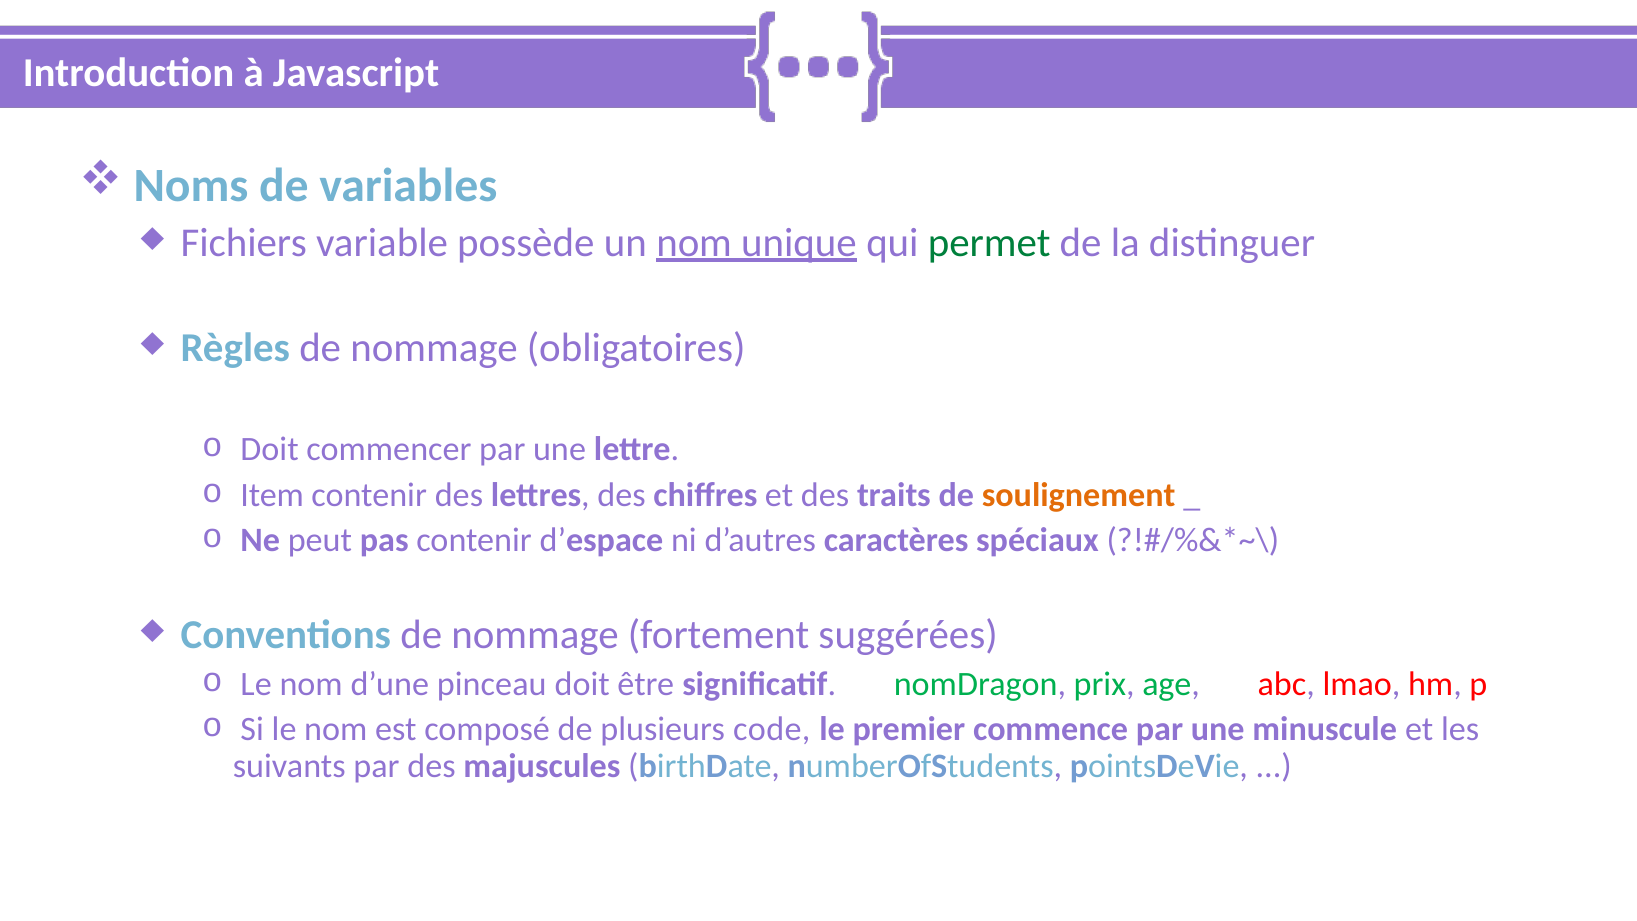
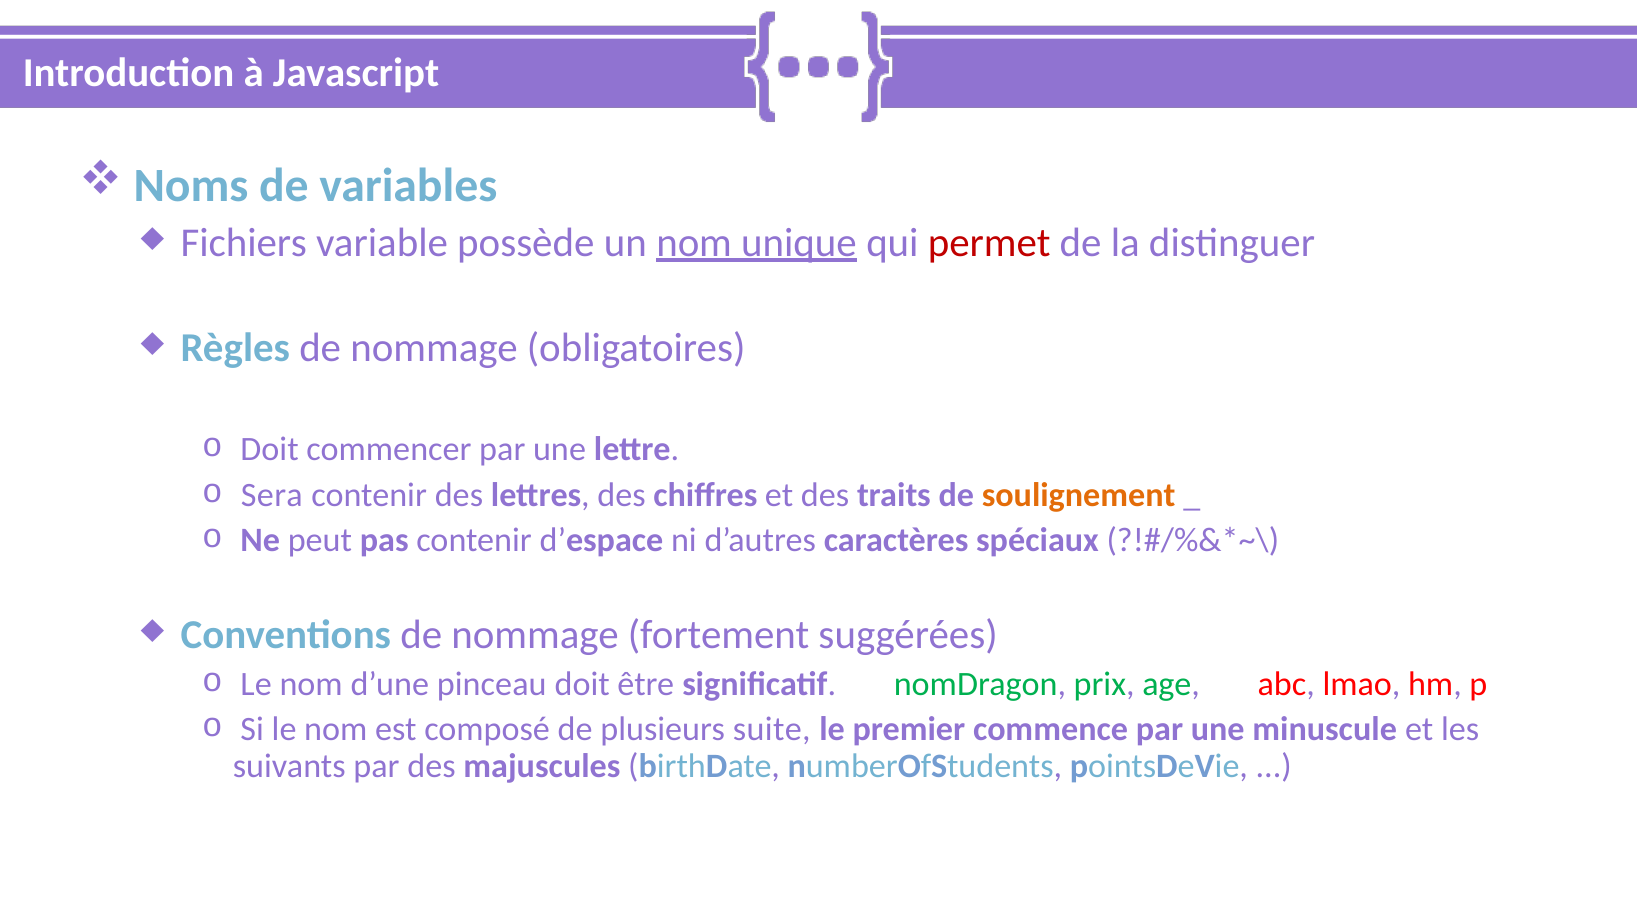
permet colour: green -> red
Item: Item -> Sera
code: code -> suite
